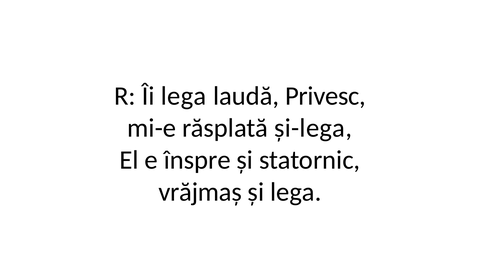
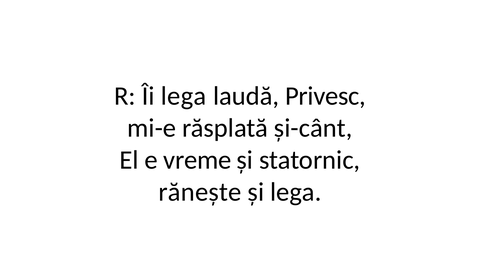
și-lega: și-lega -> și-cânt
înspre: înspre -> vreme
vrăjmaș: vrăjmaș -> rănește
